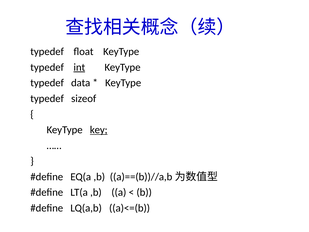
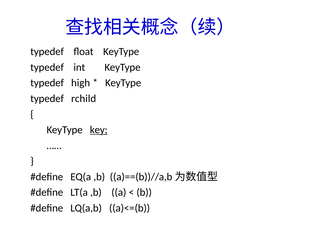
int underline: present -> none
data: data -> high
sizeof: sizeof -> rchild
